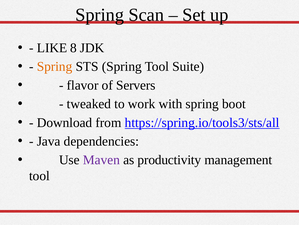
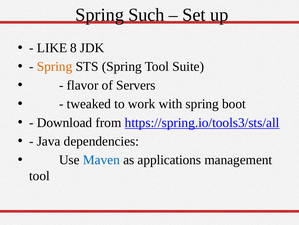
Scan: Scan -> Such
Maven colour: purple -> blue
productivity: productivity -> applications
